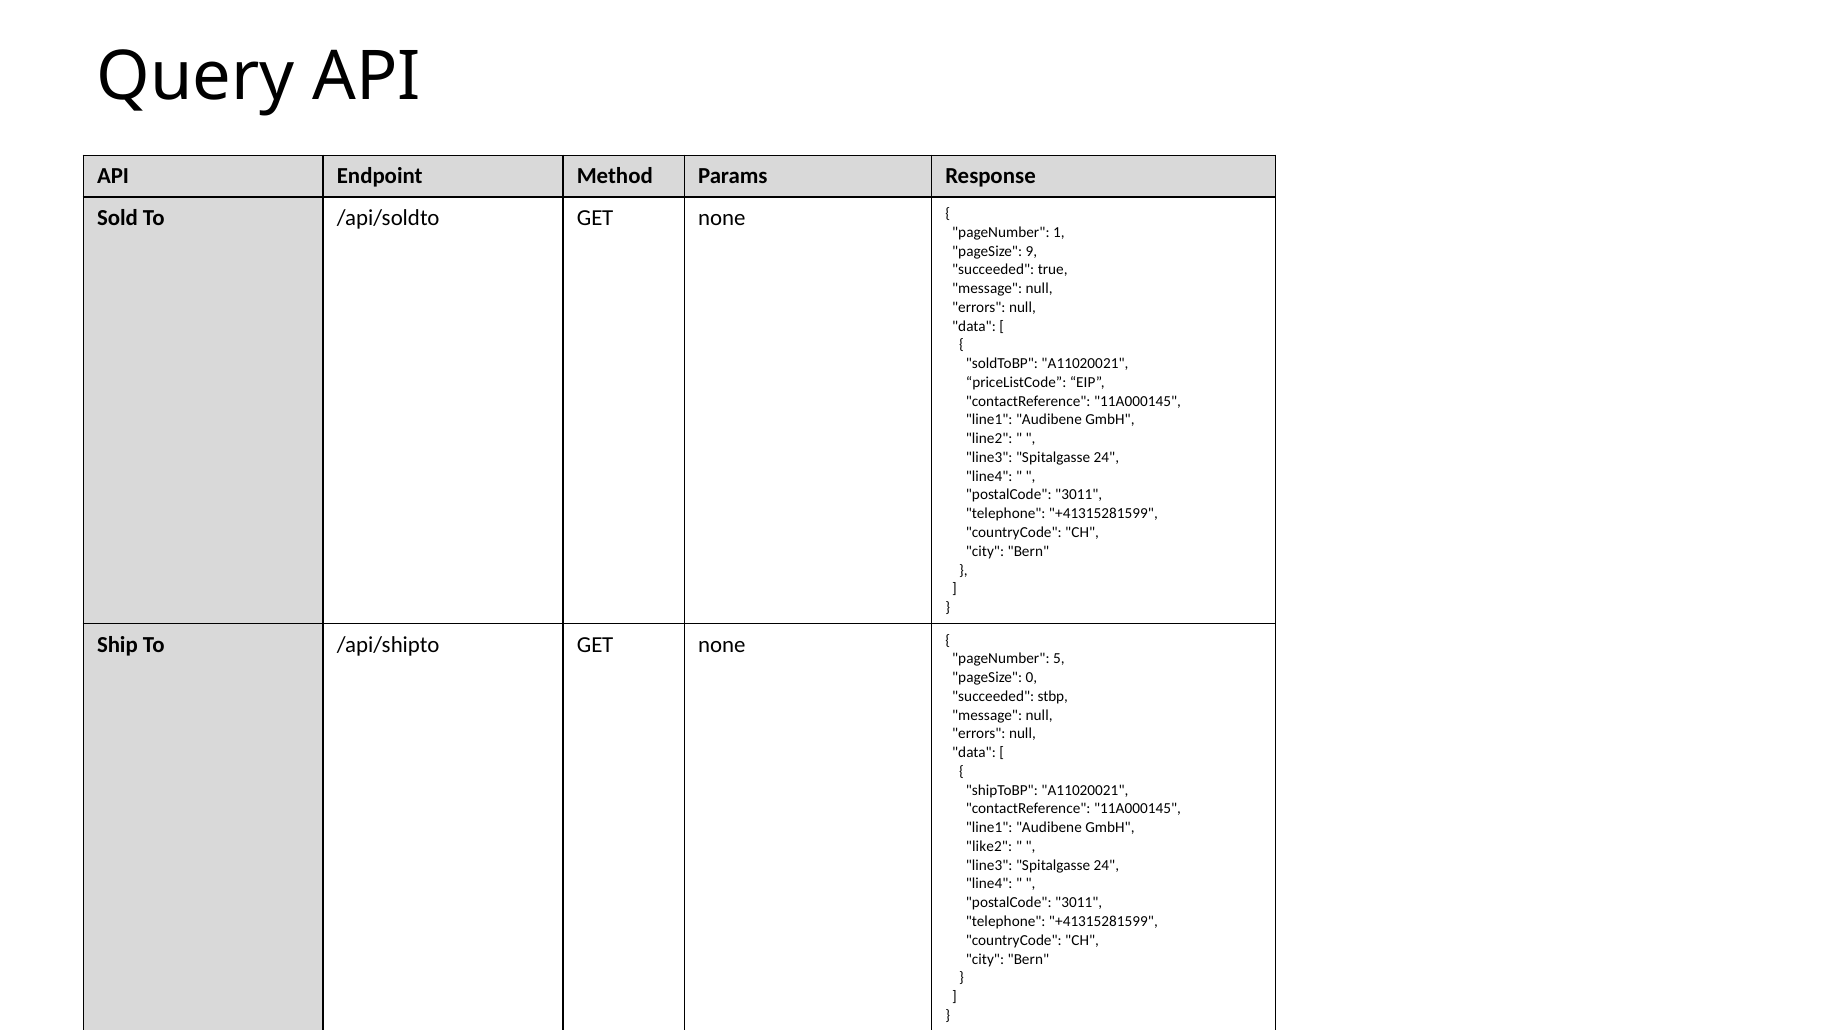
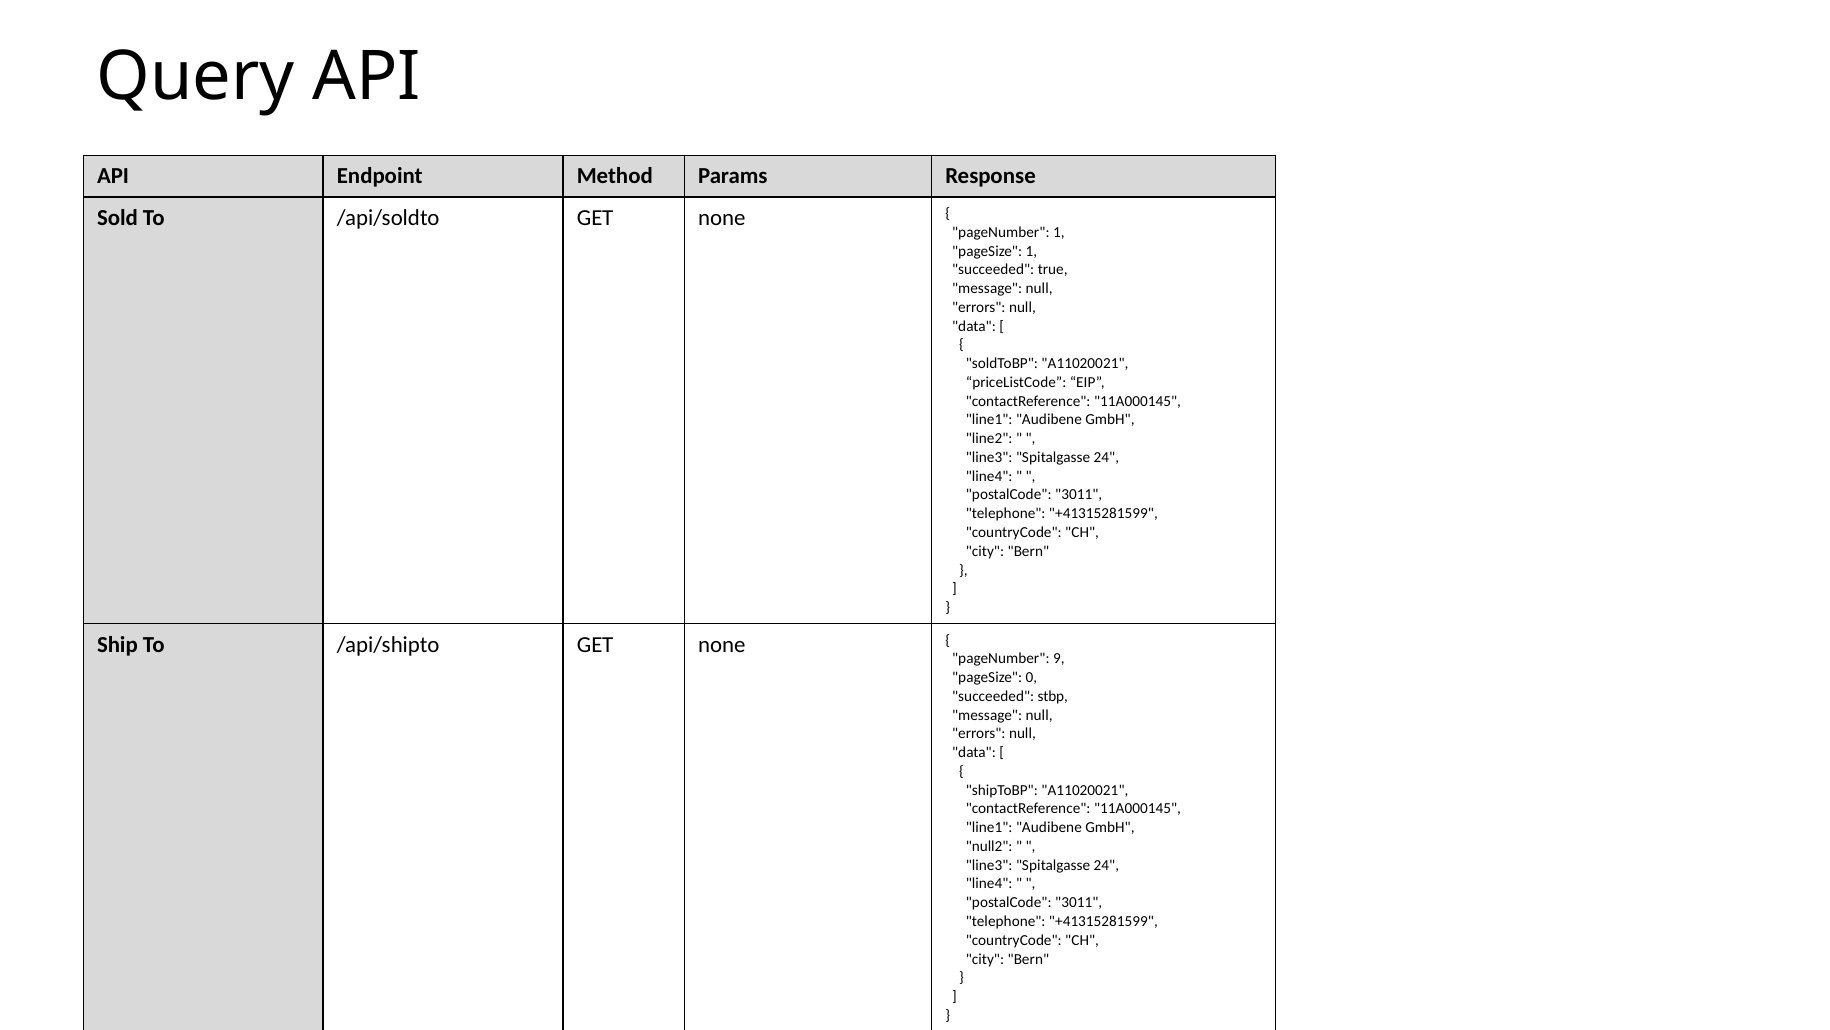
pageSize 9: 9 -> 1
5: 5 -> 9
like2: like2 -> null2
